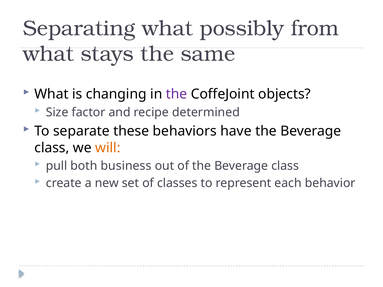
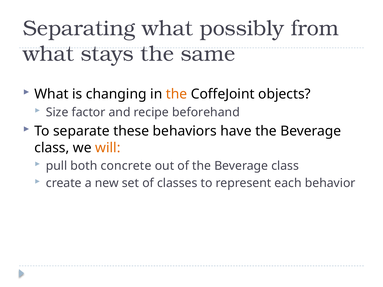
the at (177, 94) colour: purple -> orange
determined: determined -> beforehand
business: business -> concrete
